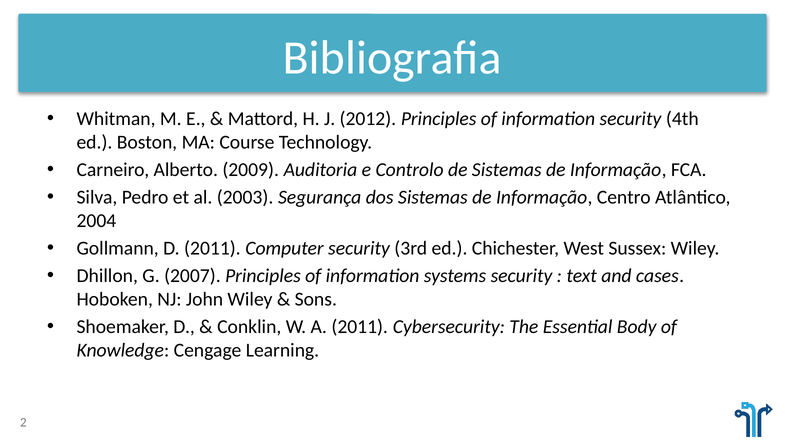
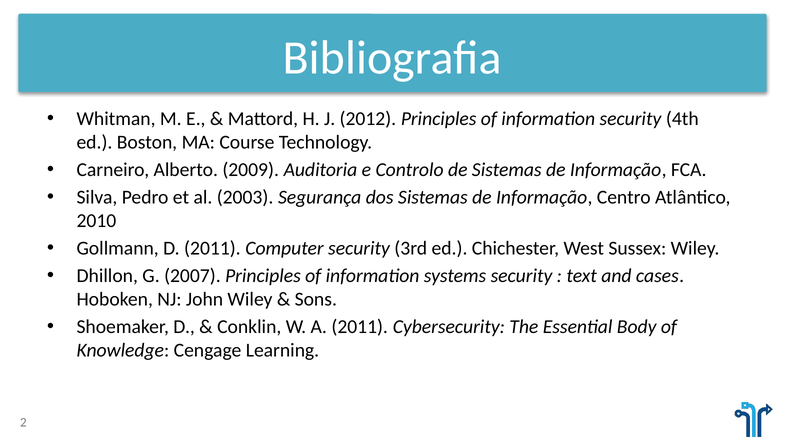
2004: 2004 -> 2010
